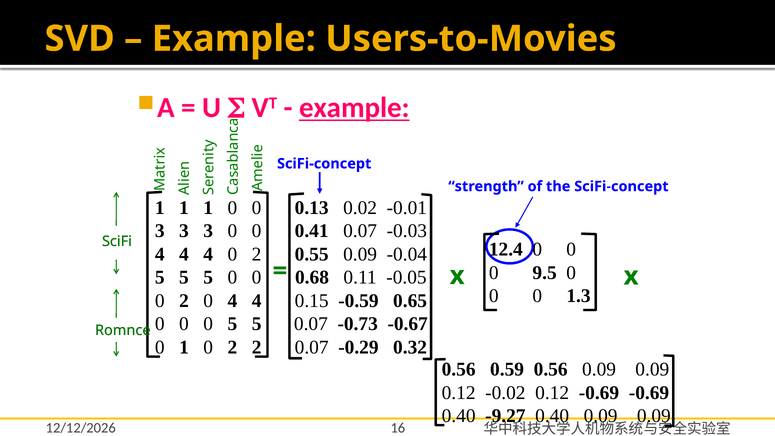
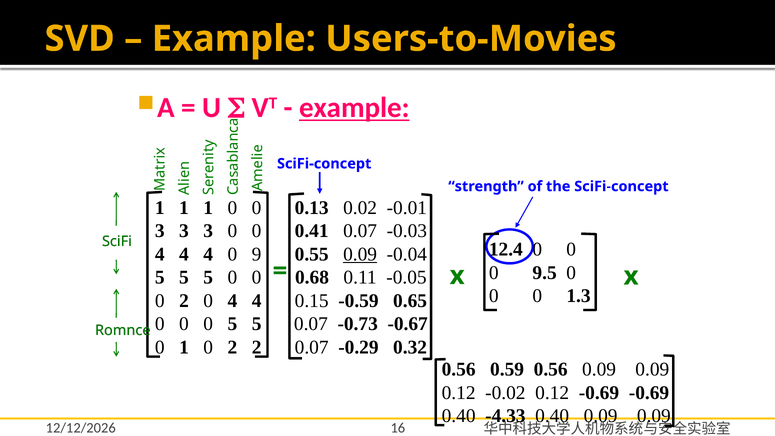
4 0 2: 2 -> 9
0.09 at (360, 254) underline: none -> present
-9.27: -9.27 -> -4.33
